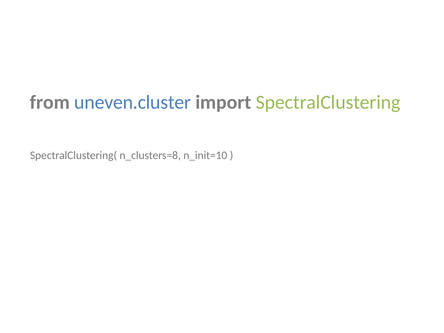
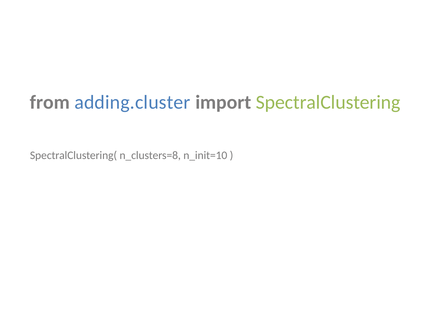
uneven.cluster: uneven.cluster -> adding.cluster
